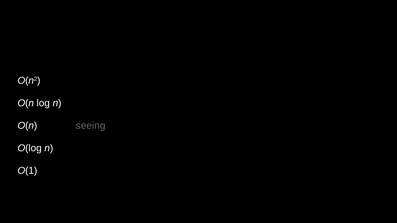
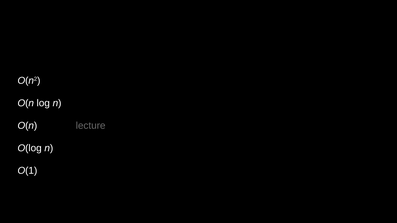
seeing: seeing -> lecture
